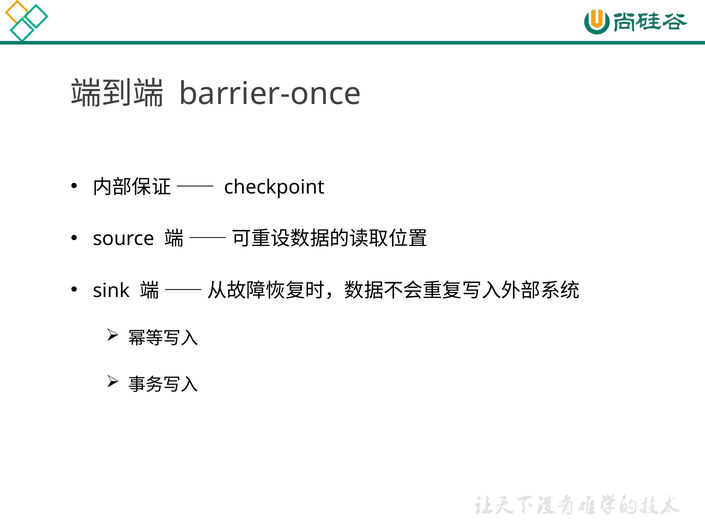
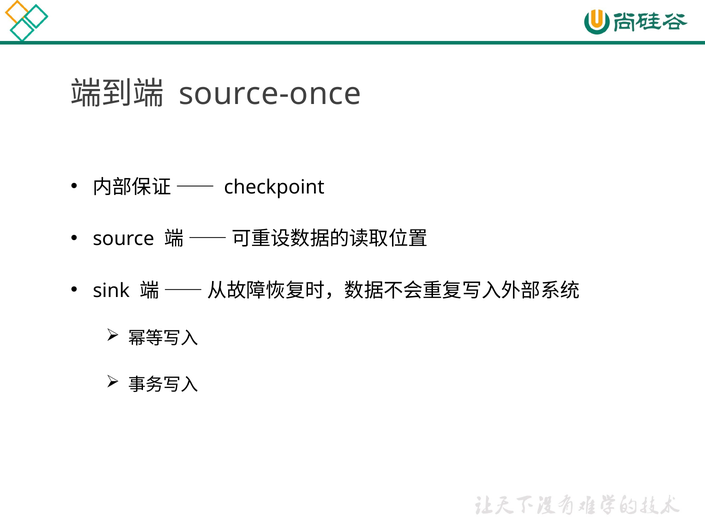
barrier-once: barrier-once -> source-once
